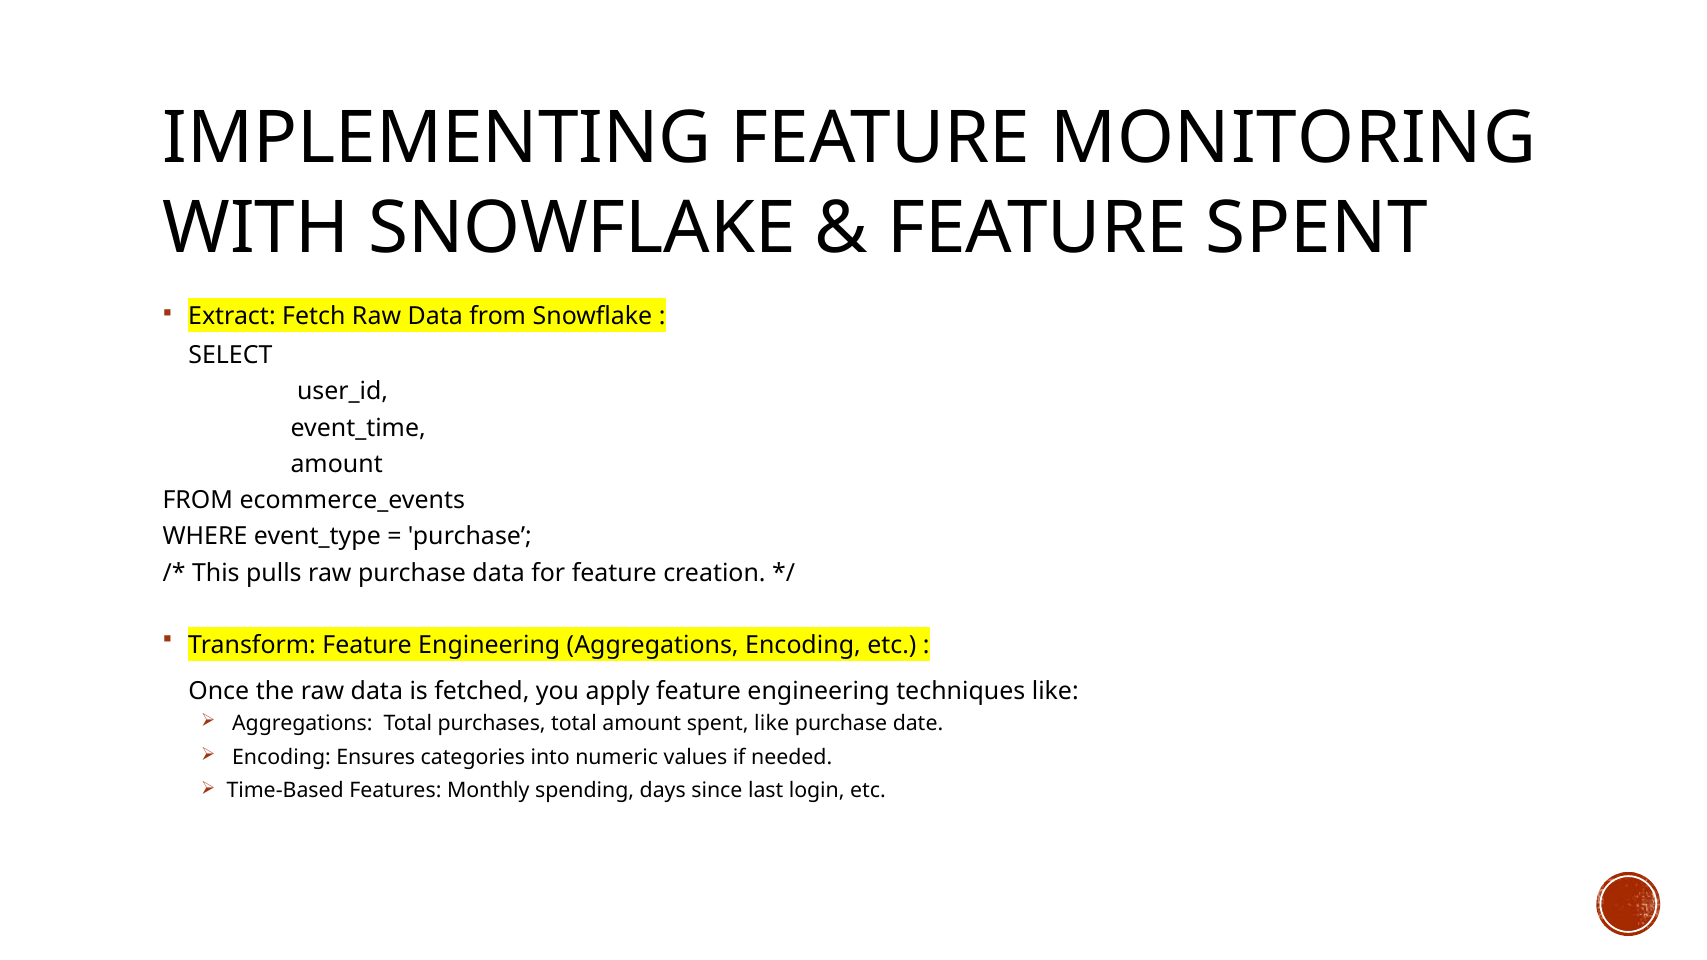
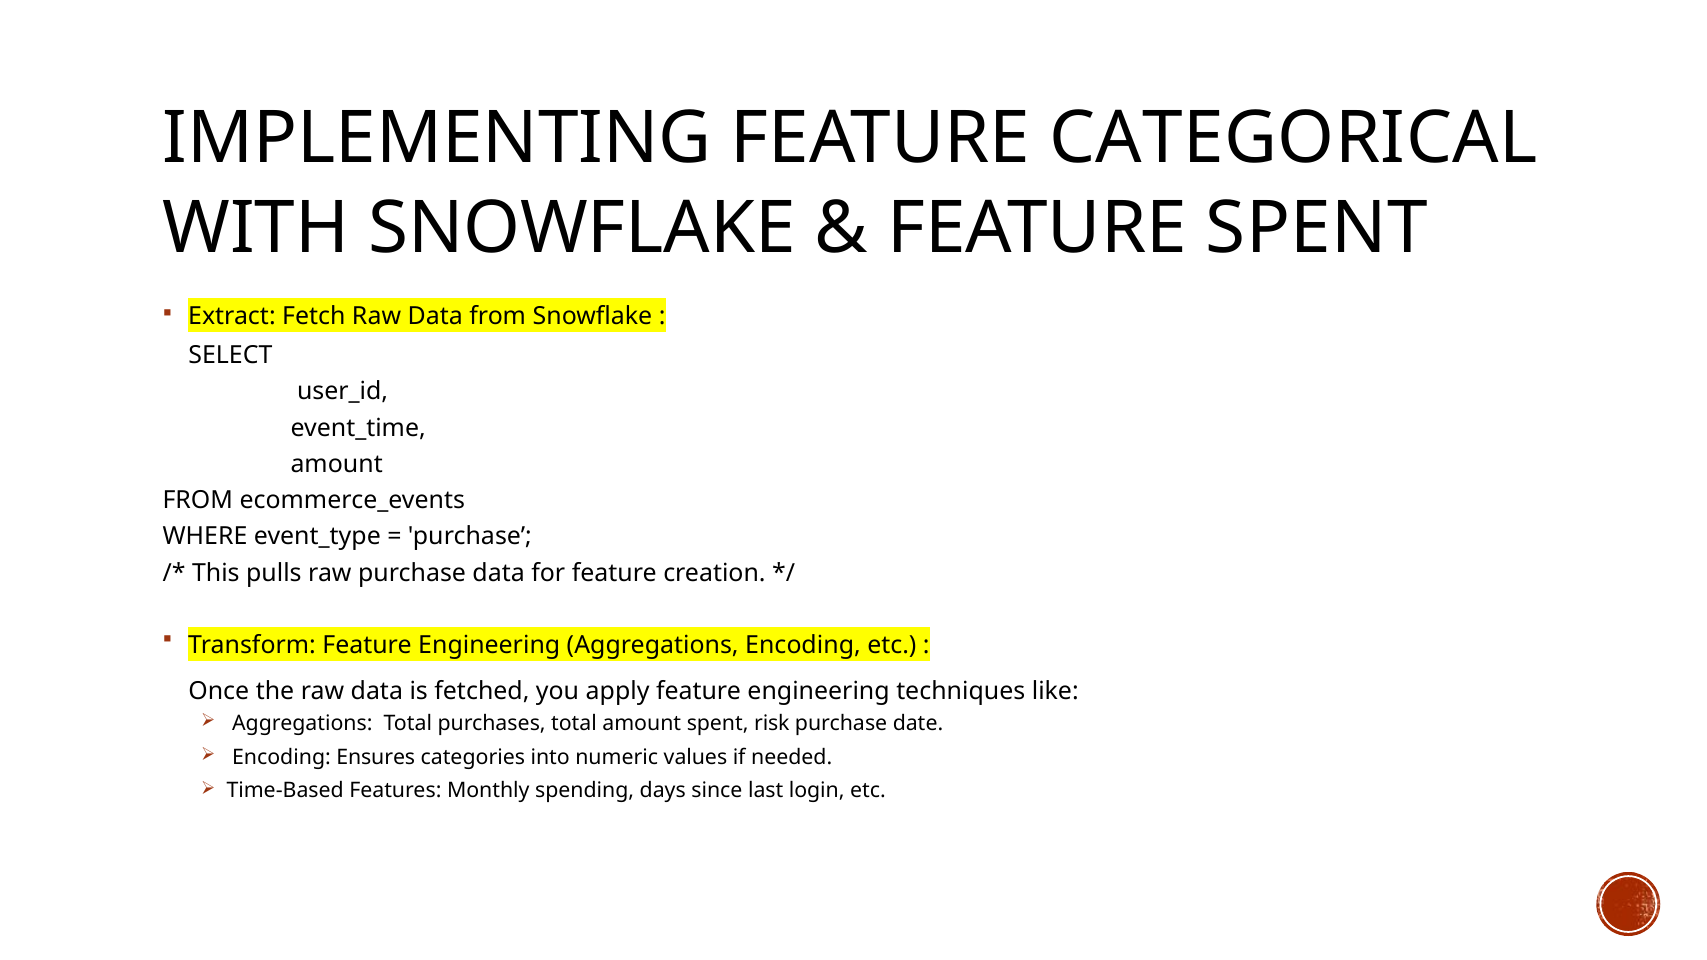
MONITORING: MONITORING -> CATEGORICAL
spent like: like -> risk
